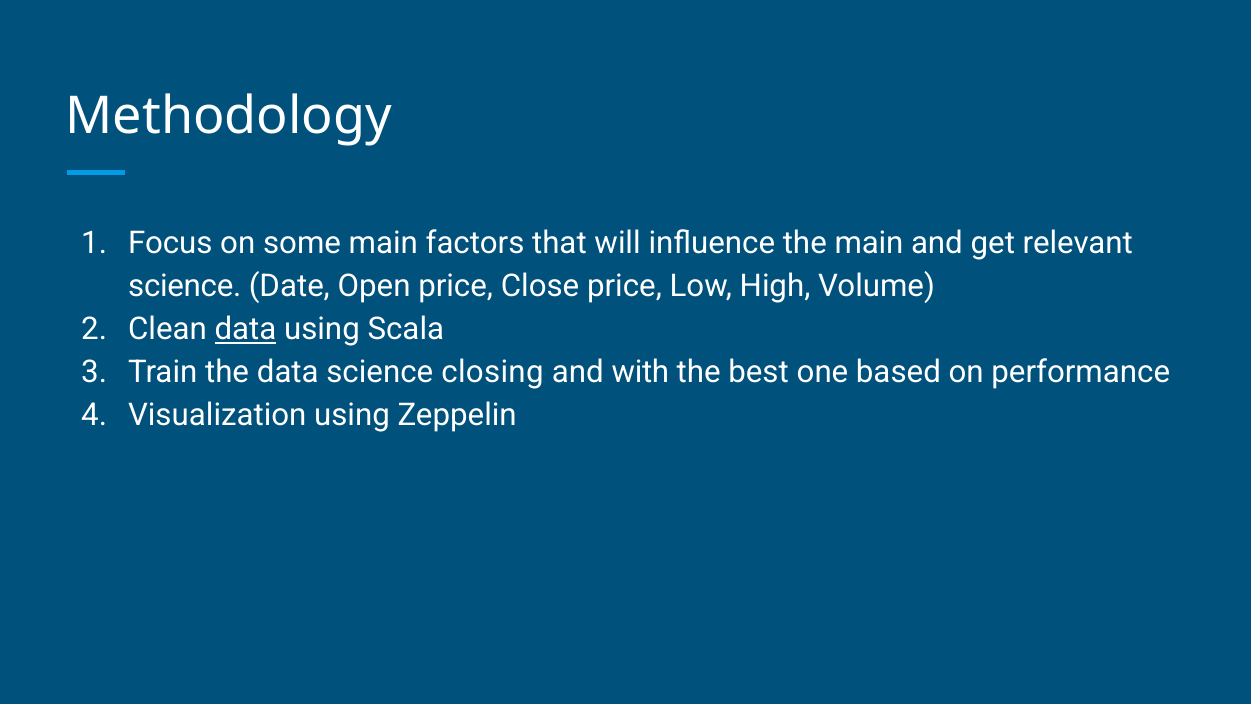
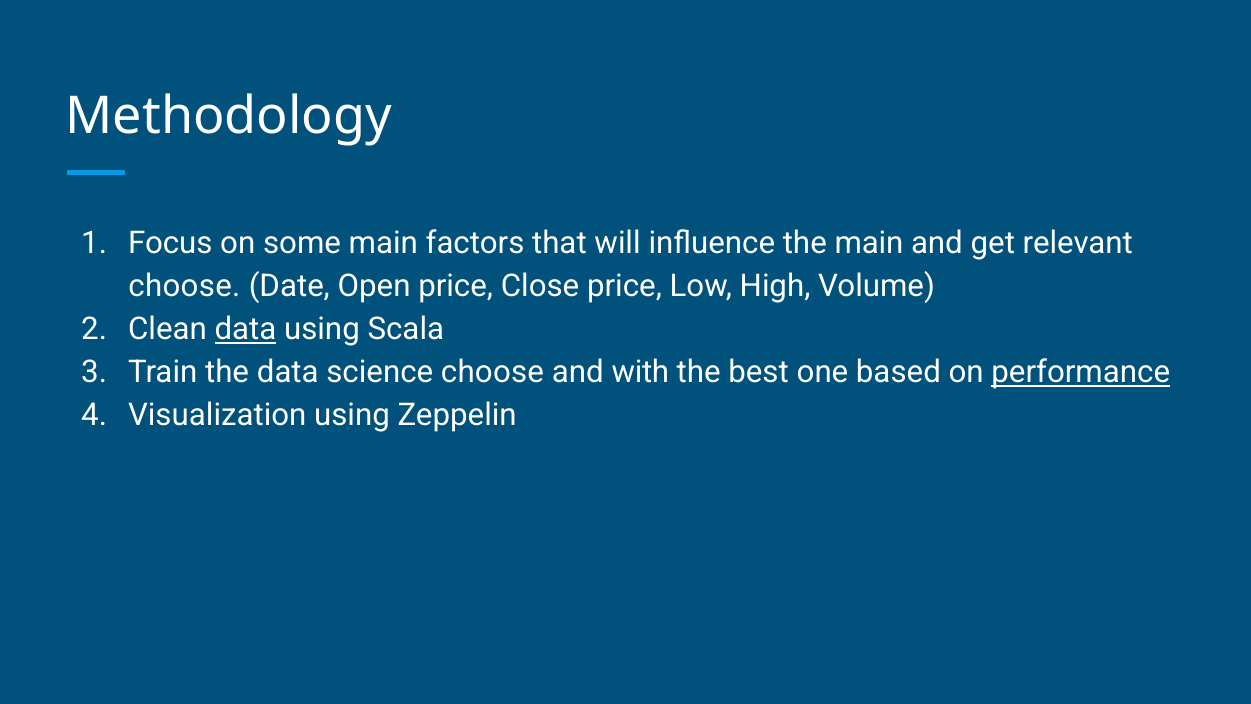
science at (185, 286): science -> choose
science closing: closing -> choose
performance underline: none -> present
